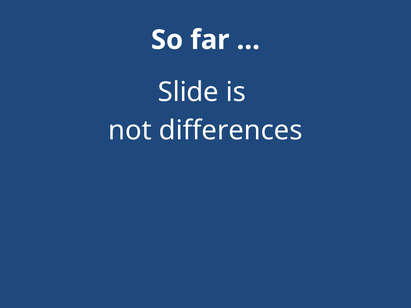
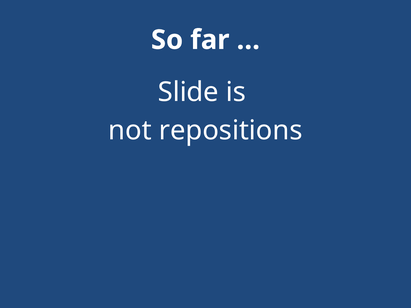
differences: differences -> repositions
